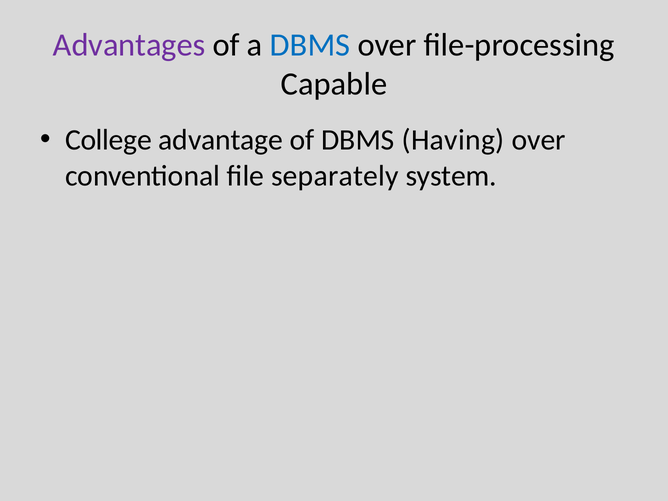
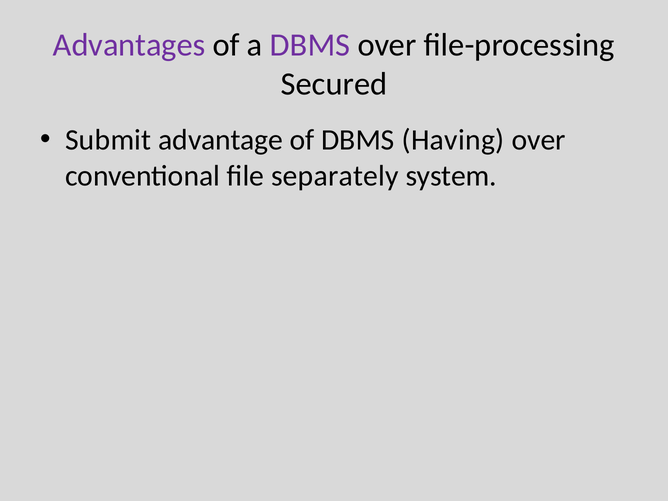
DBMS at (310, 45) colour: blue -> purple
Capable: Capable -> Secured
College: College -> Submit
